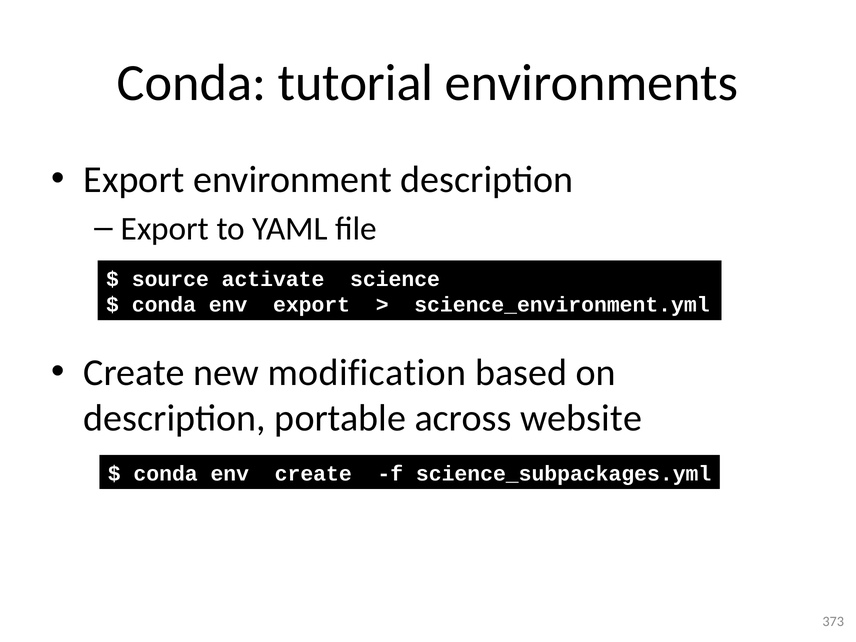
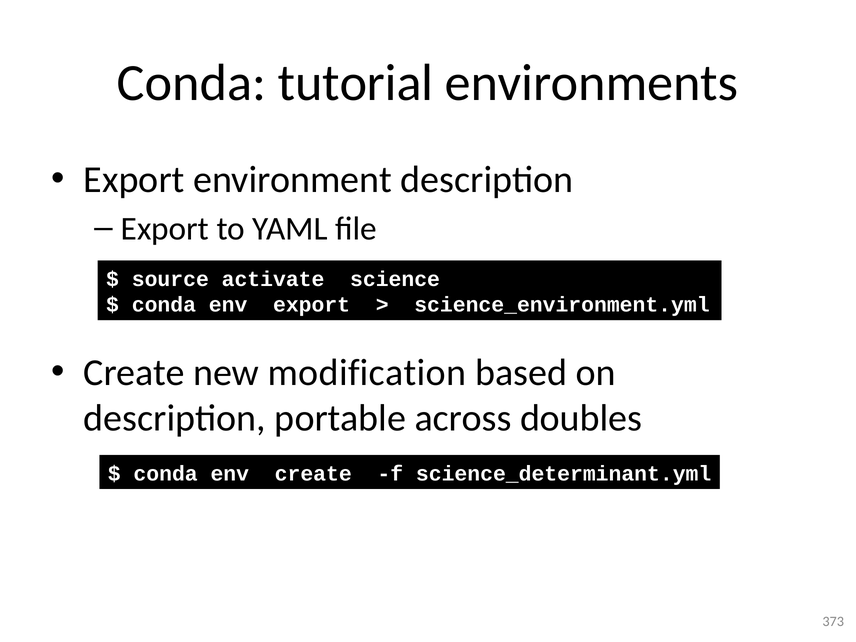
website: website -> doubles
science_subpackages.yml: science_subpackages.yml -> science_determinant.yml
